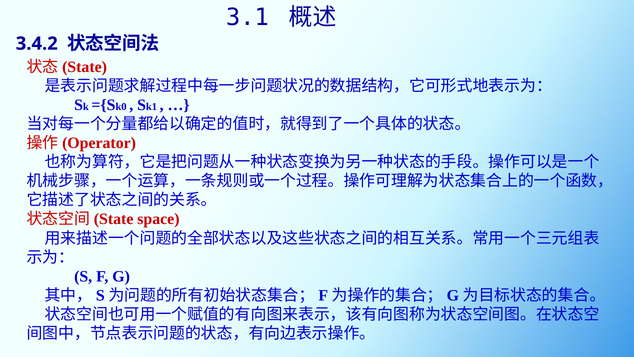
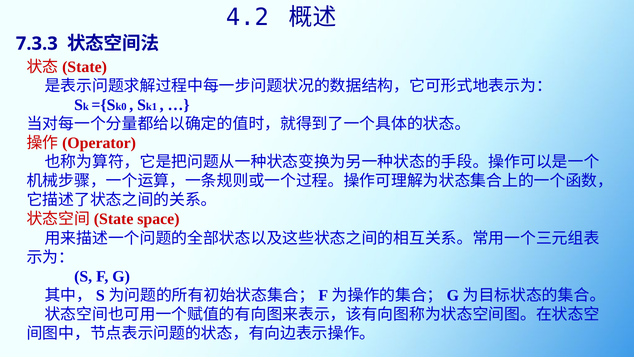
3.1: 3.1 -> 4.2
3.4.2: 3.4.2 -> 7.3.3
